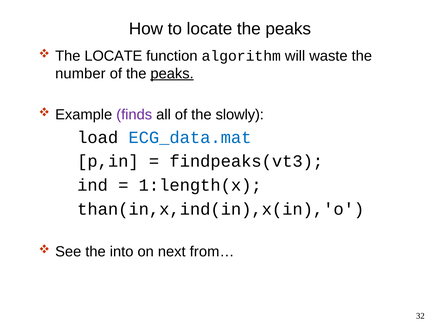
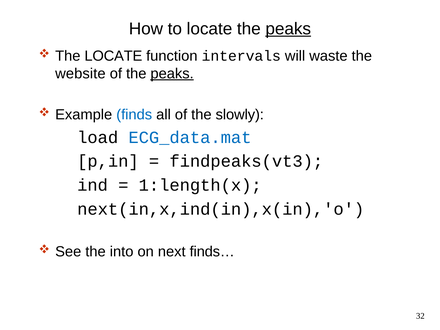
peaks at (288, 29) underline: none -> present
algorithm: algorithm -> intervals
number: number -> website
finds colour: purple -> blue
than(in,x,ind(in),x(in),'o: than(in,x,ind(in),x(in),'o -> next(in,x,ind(in),x(in),'o
from…: from… -> finds…
